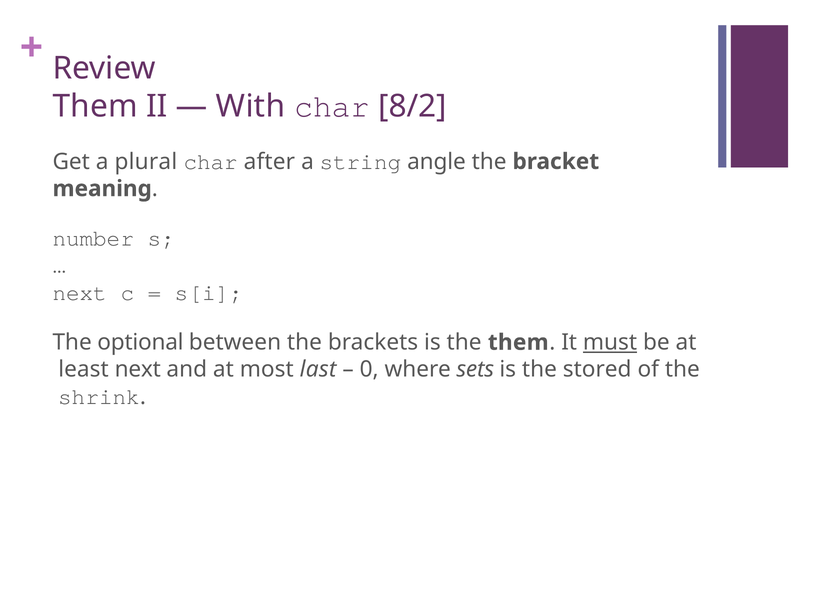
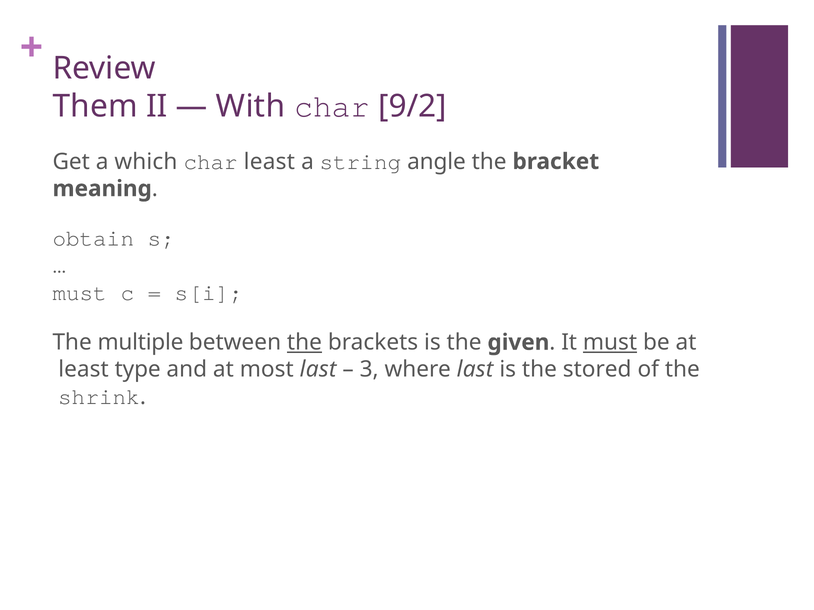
8/2: 8/2 -> 9/2
plural: plural -> which
char after: after -> least
number: number -> obtain
next at (80, 293): next -> must
optional: optional -> multiple
the at (304, 343) underline: none -> present
the them: them -> given
least next: next -> type
0: 0 -> 3
where sets: sets -> last
